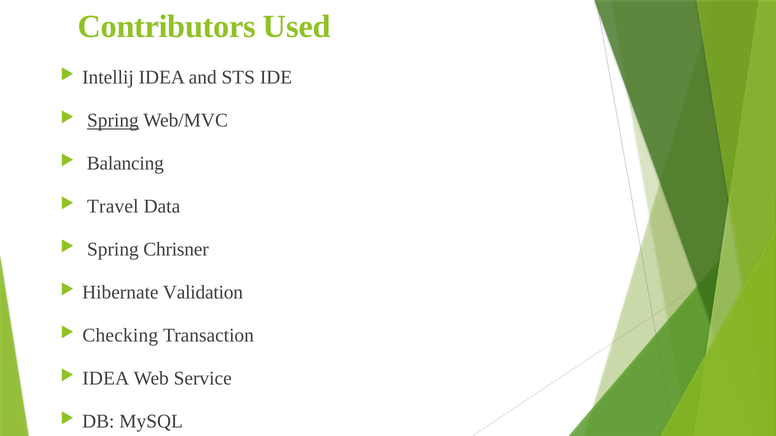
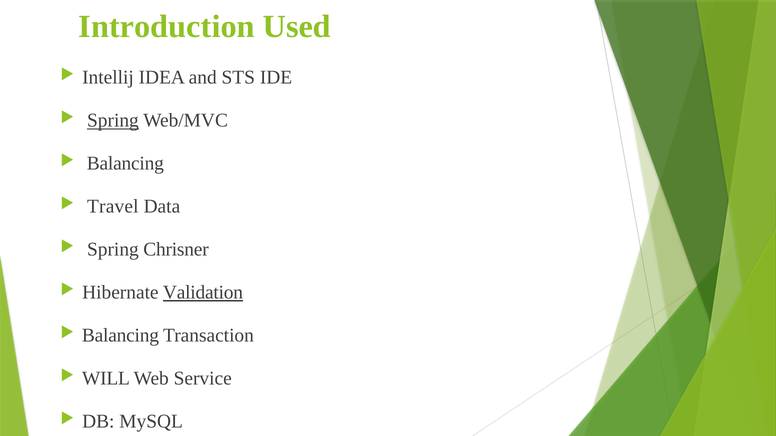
Contributors: Contributors -> Introduction
Validation underline: none -> present
Checking at (120, 336): Checking -> Balancing
IDEA at (106, 379): IDEA -> WILL
